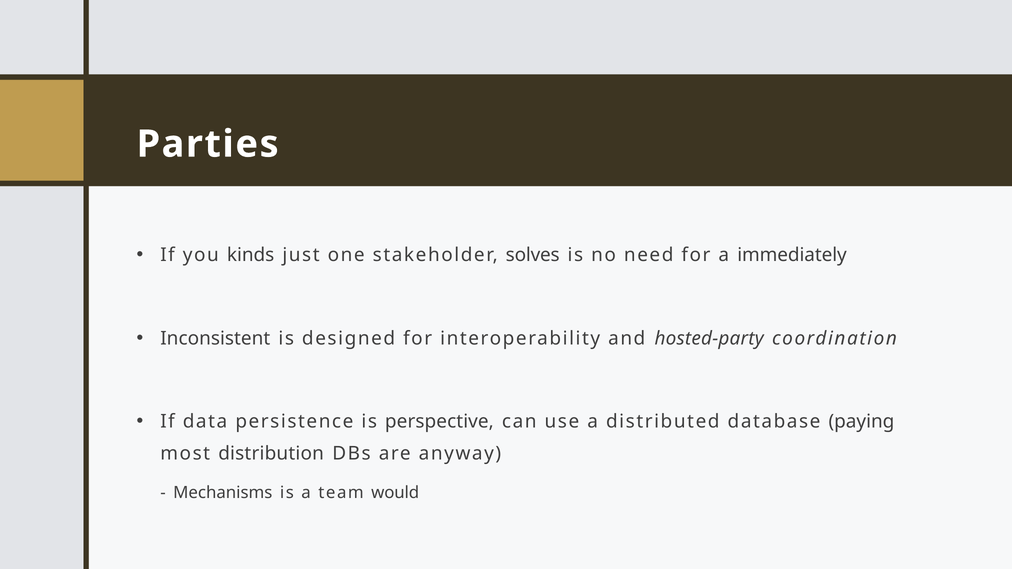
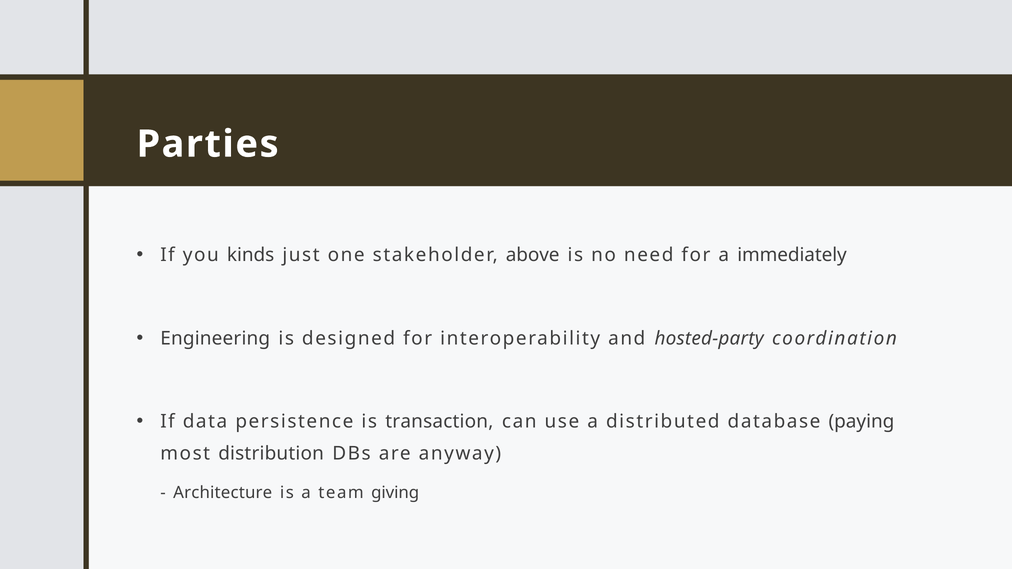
solves: solves -> above
Inconsistent: Inconsistent -> Engineering
perspective: perspective -> transaction
Mechanisms: Mechanisms -> Architecture
would: would -> giving
